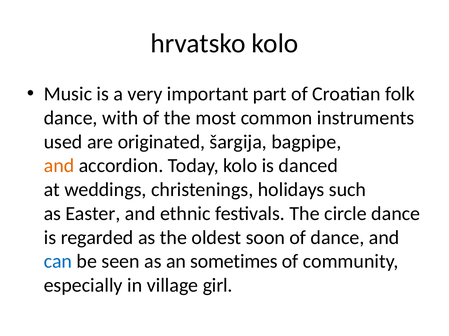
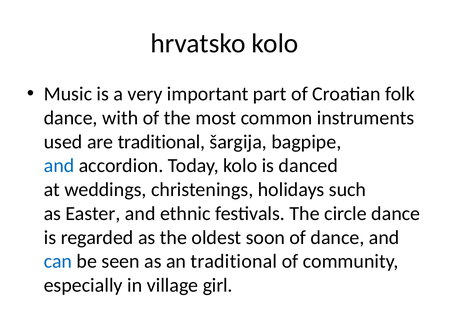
are originated: originated -> traditional
and at (59, 166) colour: orange -> blue
an sometimes: sometimes -> traditional
